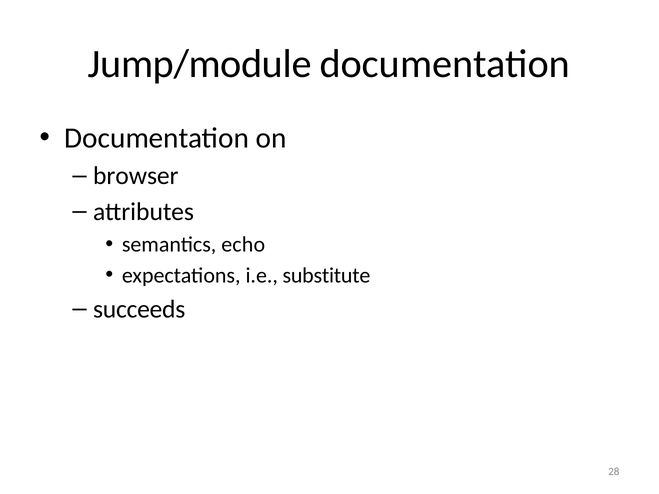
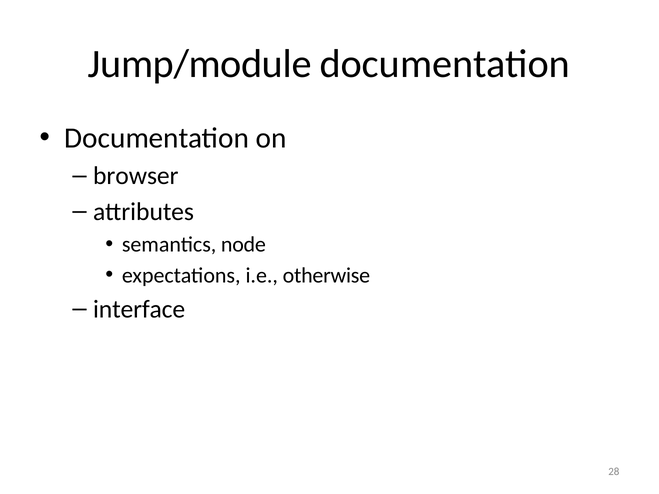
echo: echo -> node
substitute: substitute -> otherwise
succeeds: succeeds -> interface
